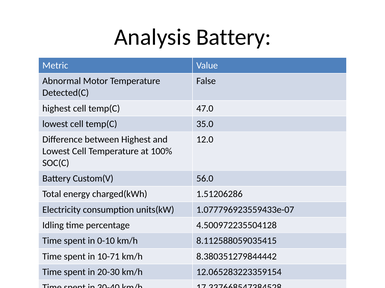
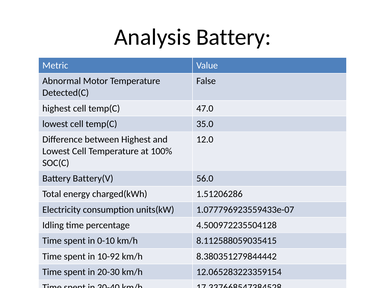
Custom(V: Custom(V -> Battery(V
10-71: 10-71 -> 10-92
